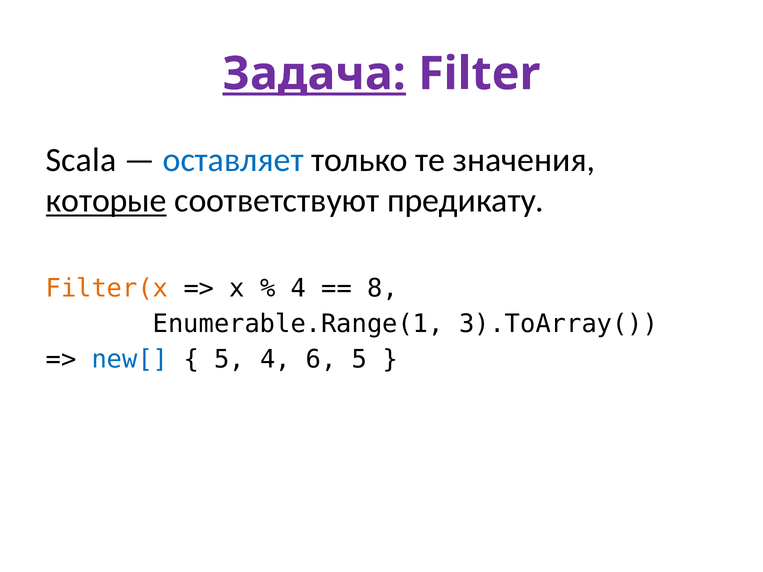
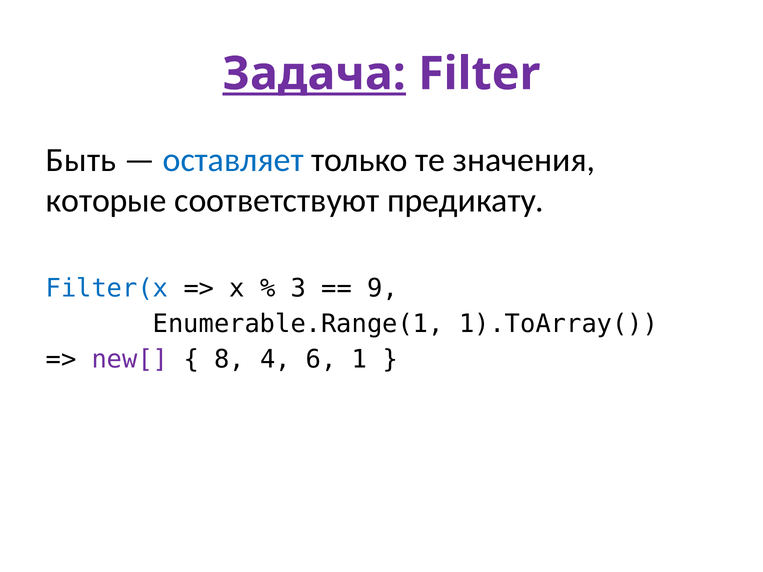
Scala: Scala -> Быть
которые underline: present -> none
Filter(x colour: orange -> blue
4 at (298, 288): 4 -> 3
8: 8 -> 9
3).ToArray(: 3).ToArray( -> 1).ToArray(
new[ colour: blue -> purple
5 at (229, 360): 5 -> 8
6 5: 5 -> 1
